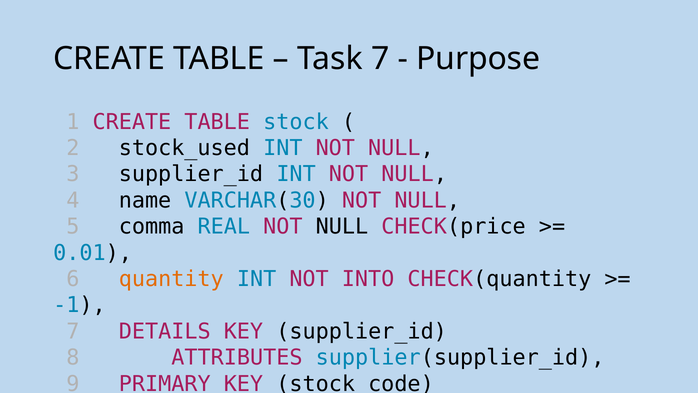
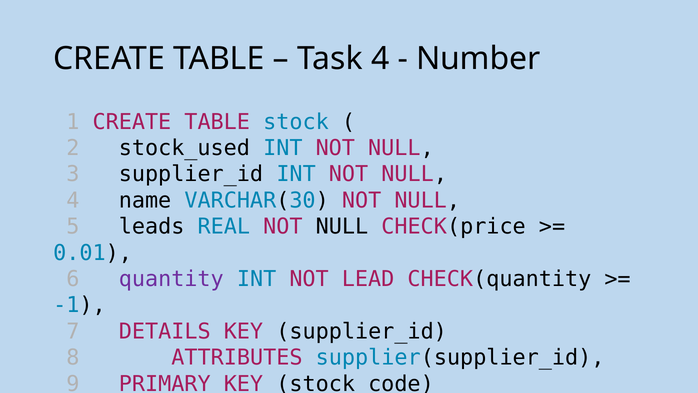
Task 7: 7 -> 4
Purpose: Purpose -> Number
comma: comma -> leads
quantity colour: orange -> purple
INTO: INTO -> LEAD
